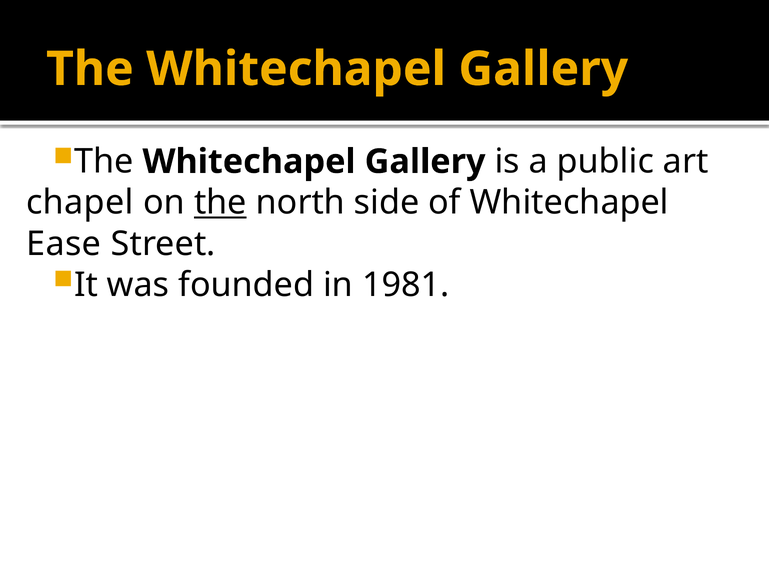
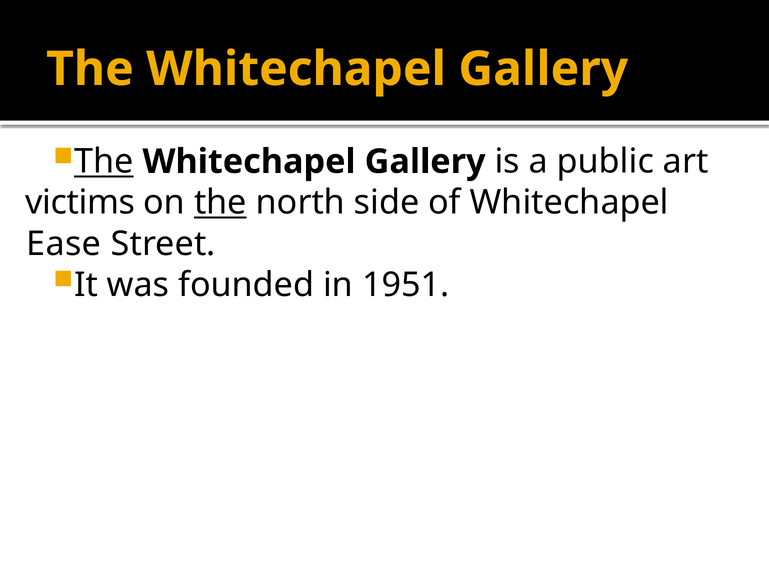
The at (104, 162) underline: none -> present
chapel: chapel -> victims
1981: 1981 -> 1951
